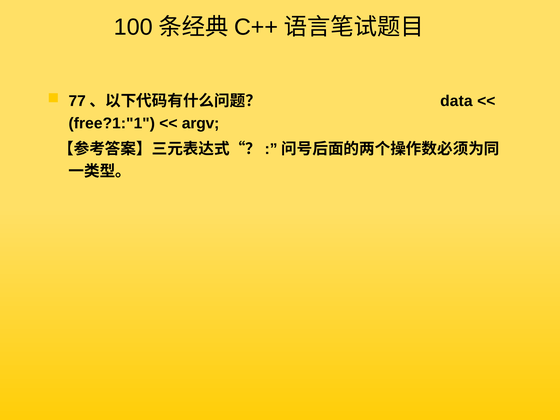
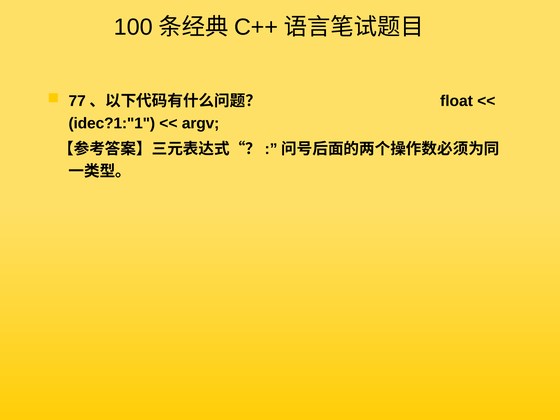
data: data -> float
free?1:"1: free?1:"1 -> idec?1:"1
